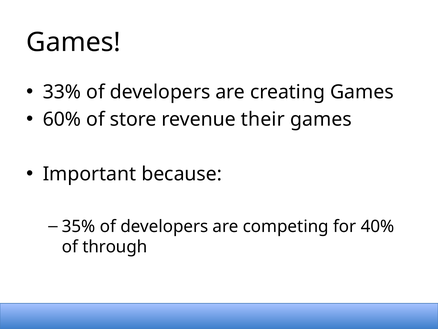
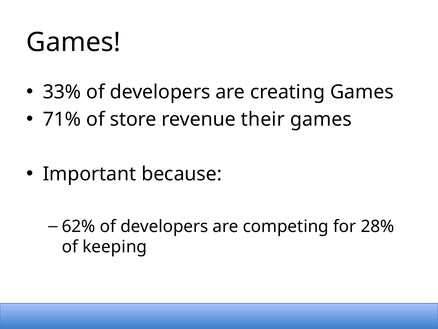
60%: 60% -> 71%
35%: 35% -> 62%
40%: 40% -> 28%
through: through -> keeping
